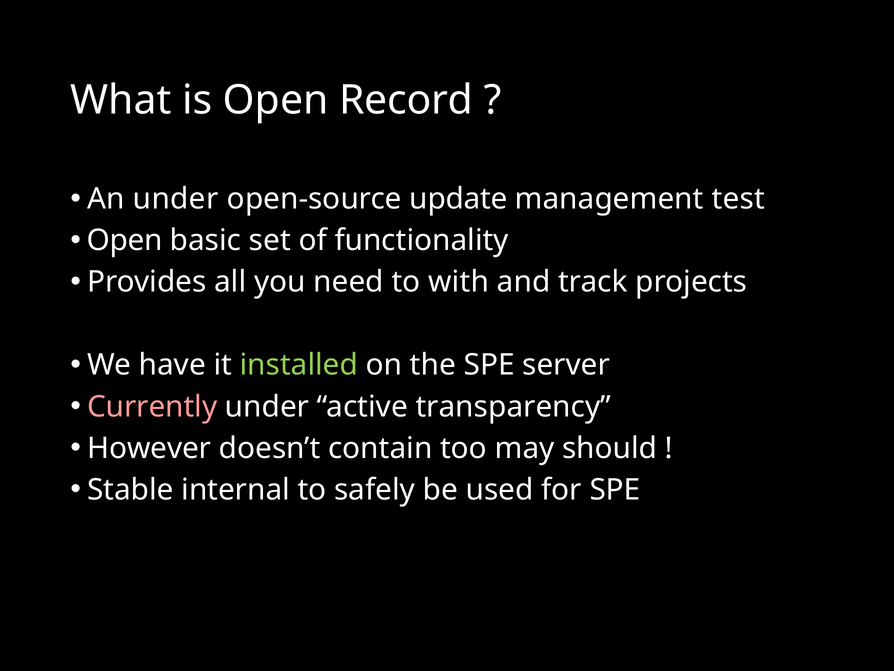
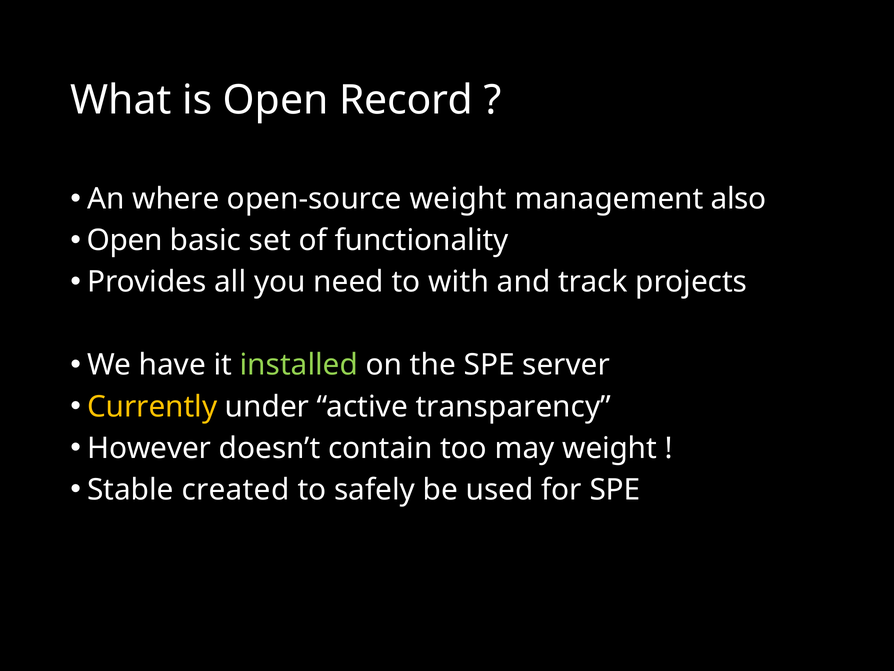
An under: under -> where
open-source update: update -> weight
test: test -> also
Currently colour: pink -> yellow
may should: should -> weight
internal: internal -> created
